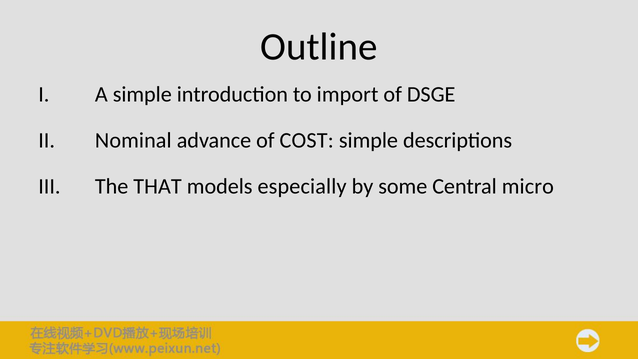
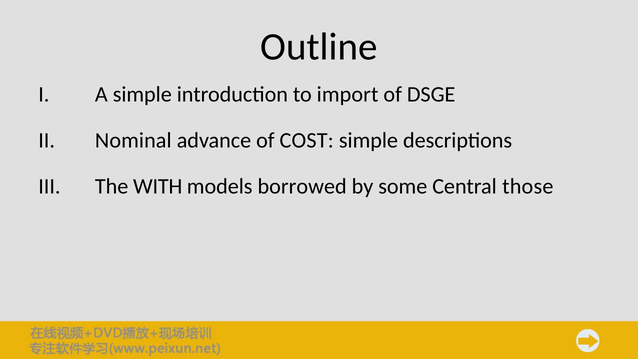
THAT: THAT -> WITH
especially: especially -> borrowed
micro: micro -> those
